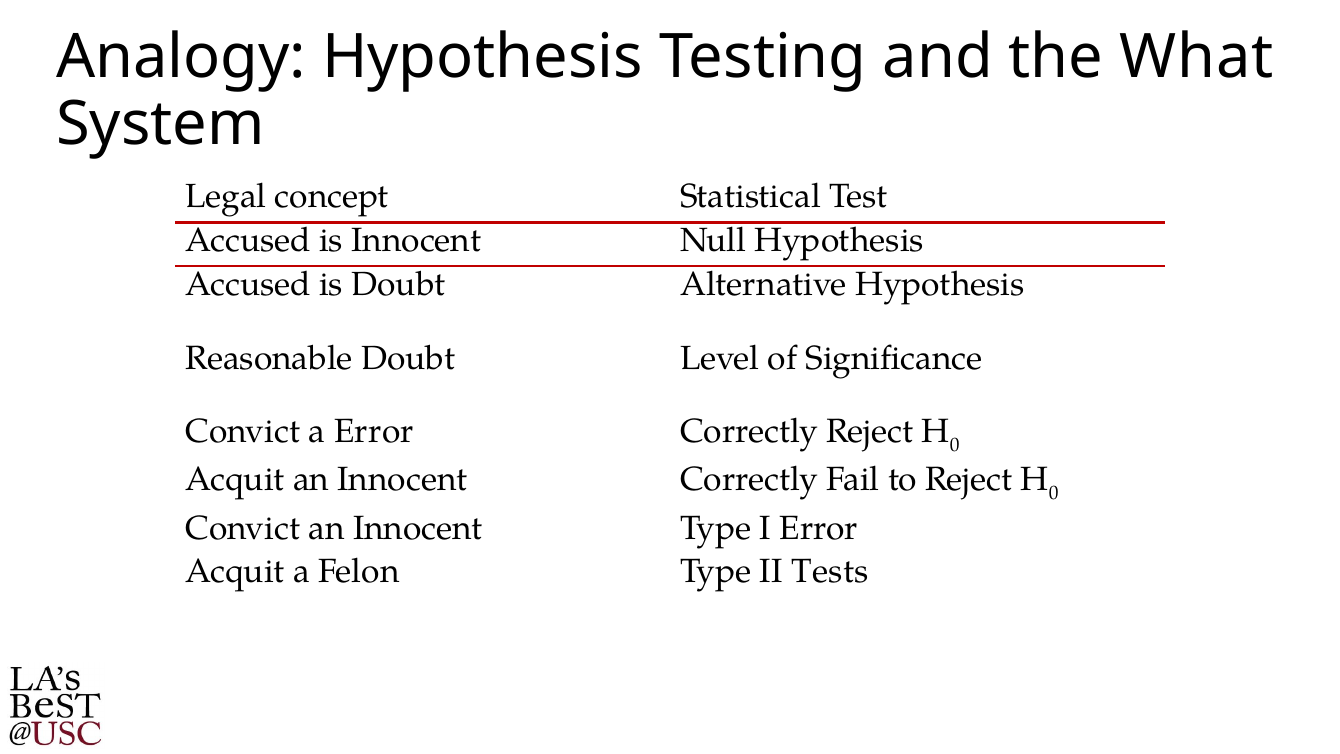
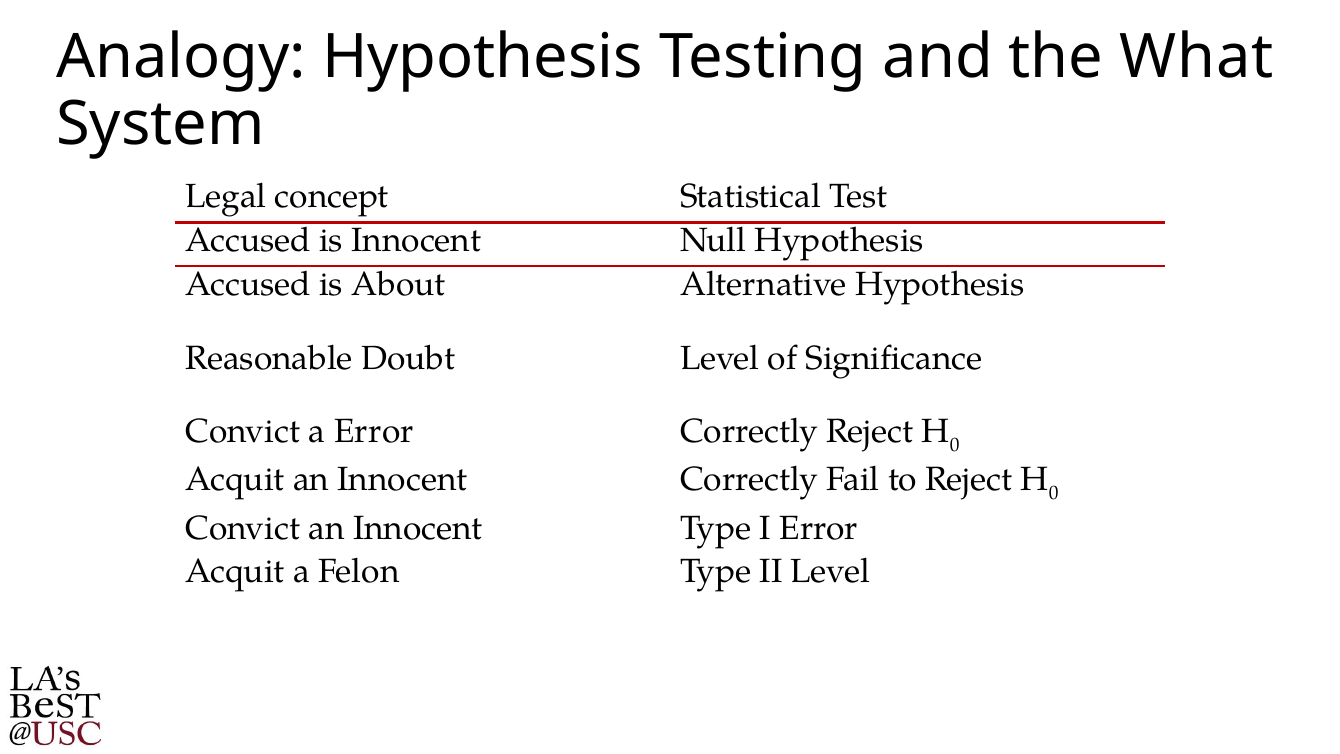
is Doubt: Doubt -> About
II Tests: Tests -> Level
